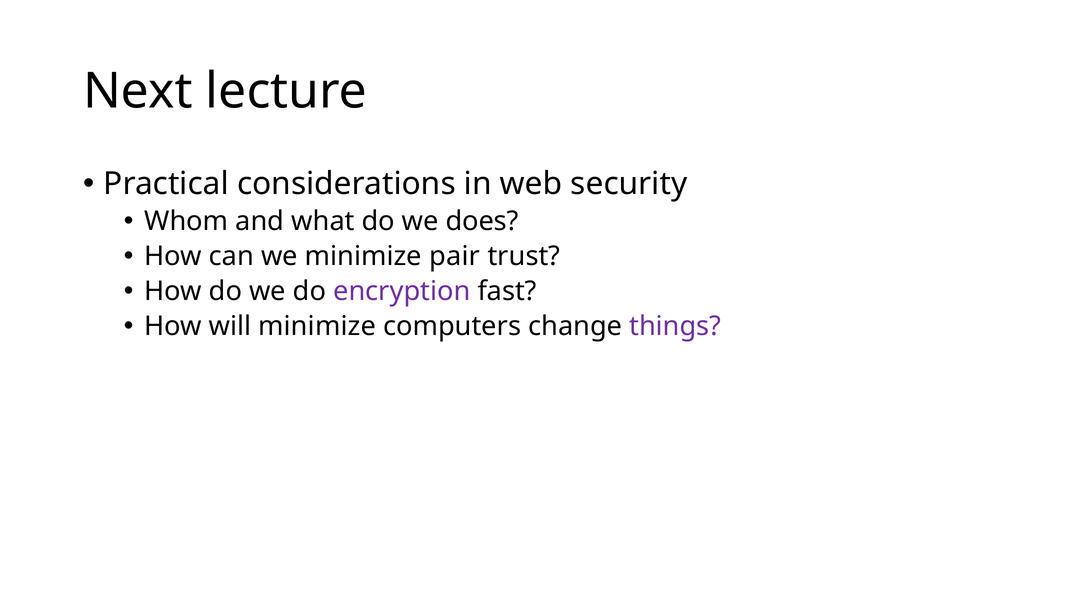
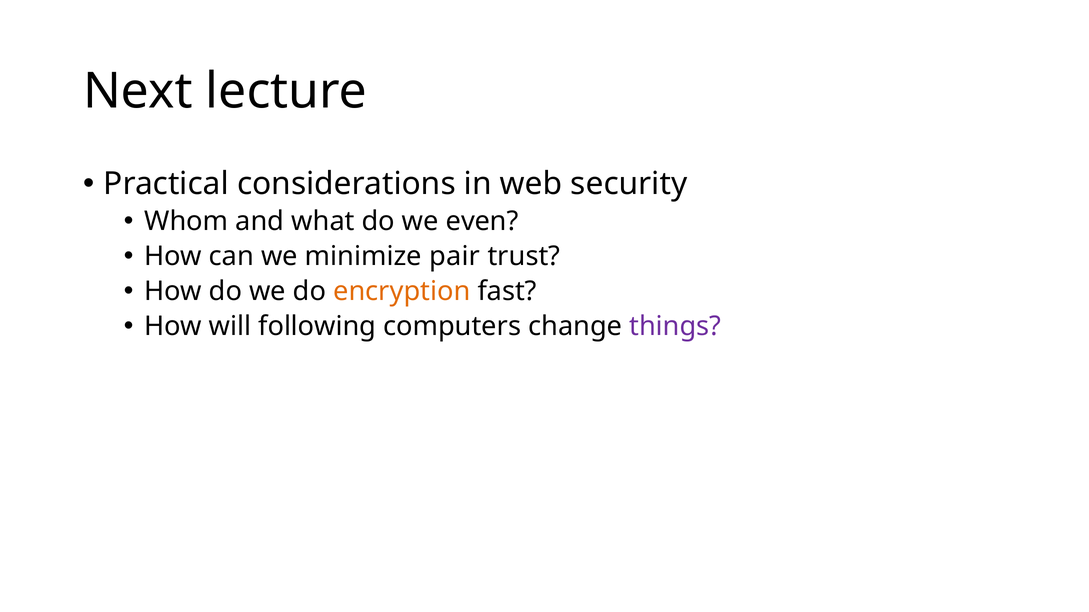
does: does -> even
encryption colour: purple -> orange
will minimize: minimize -> following
